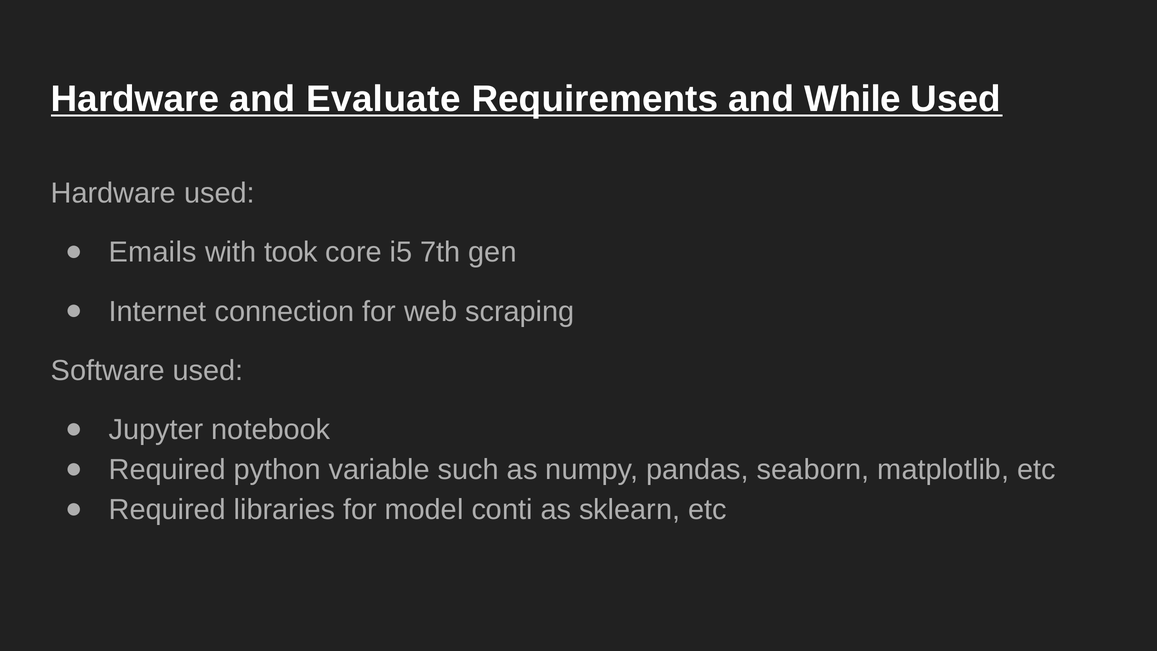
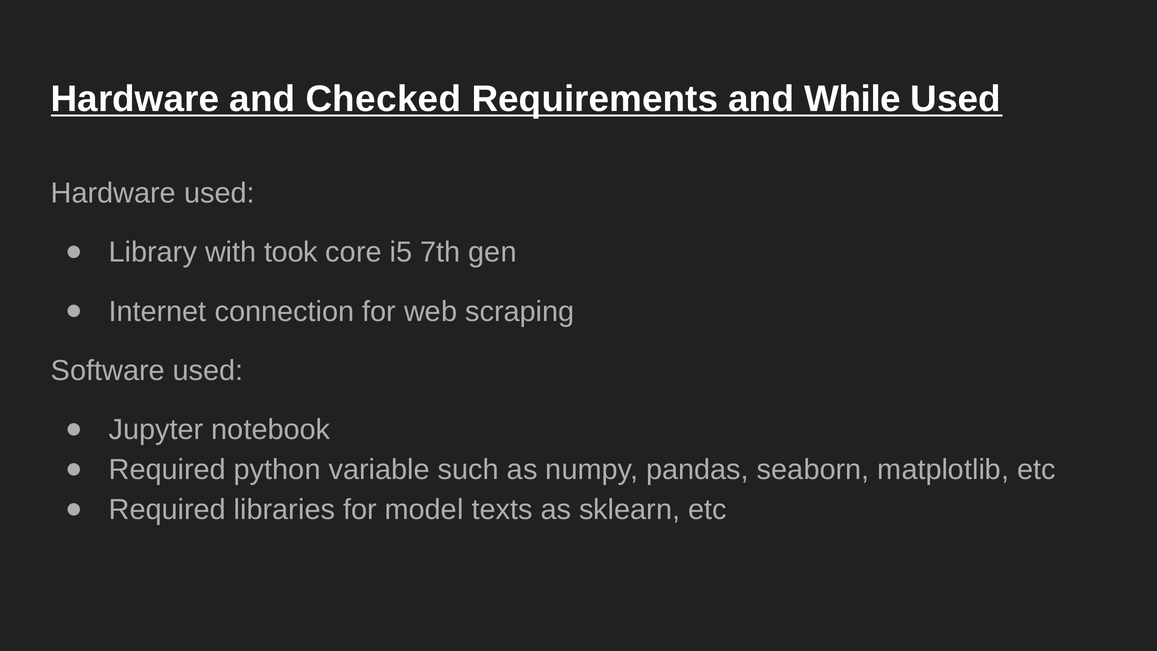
Evaluate: Evaluate -> Checked
Emails: Emails -> Library
conti: conti -> texts
